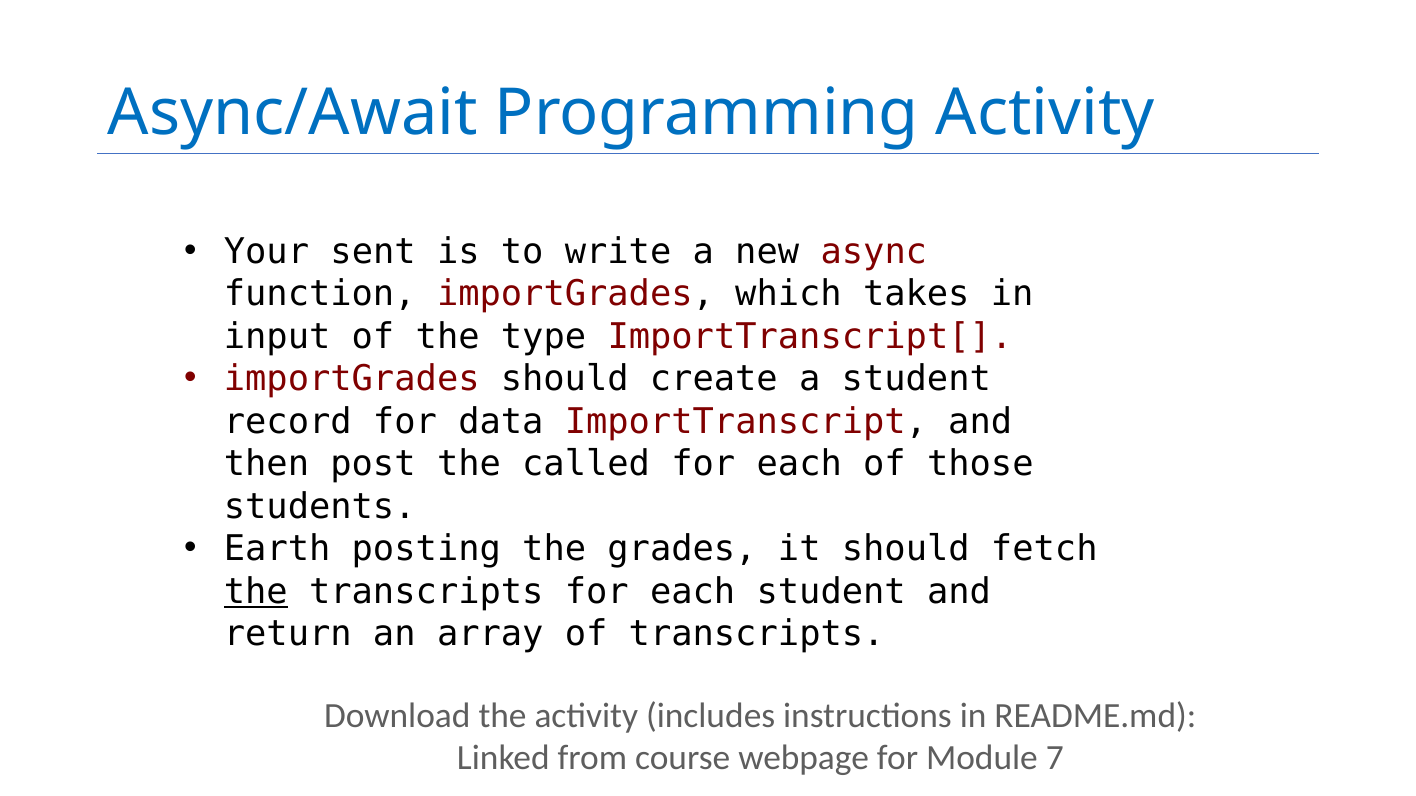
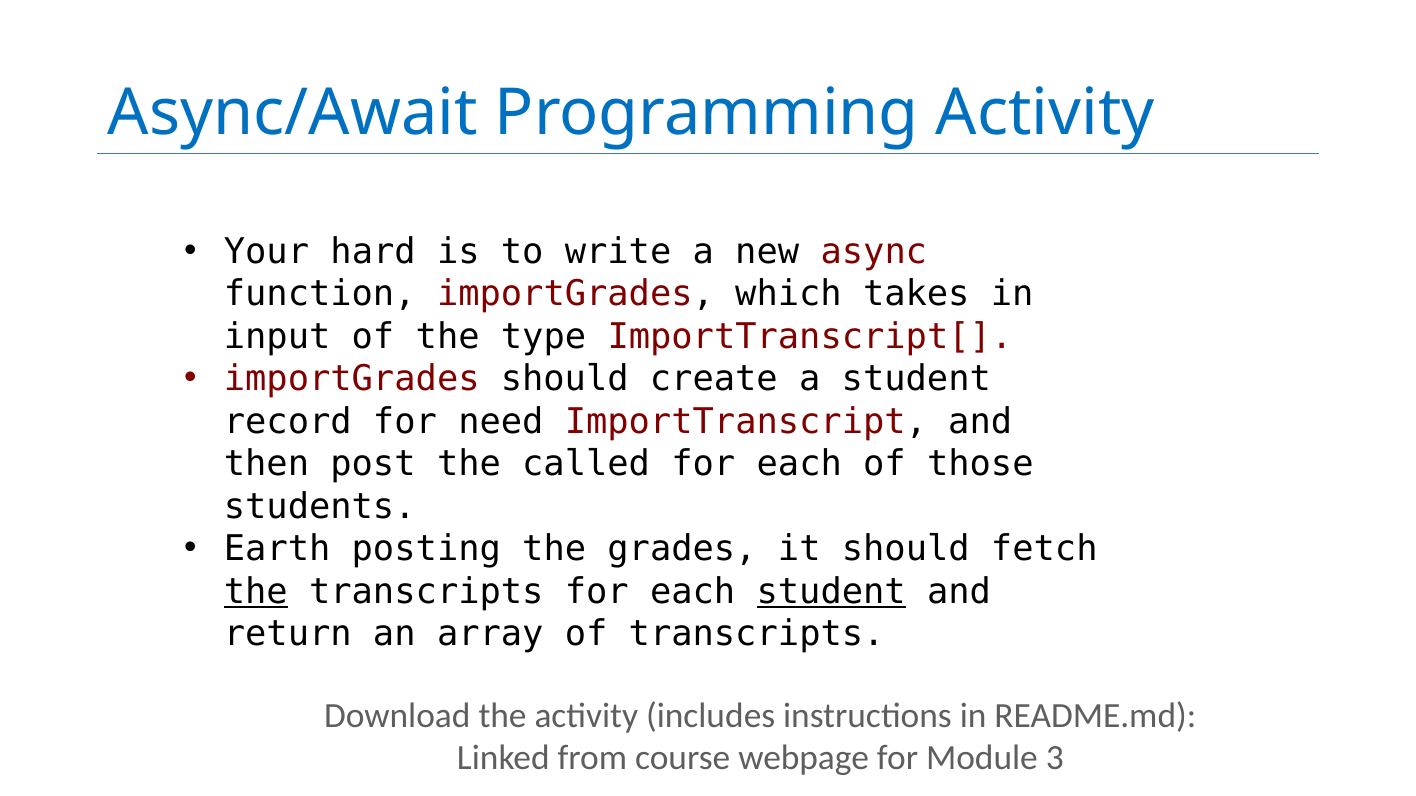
sent: sent -> hard
data: data -> need
student at (831, 592) underline: none -> present
7: 7 -> 3
